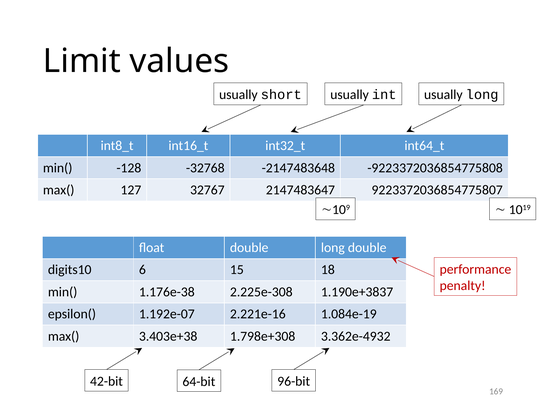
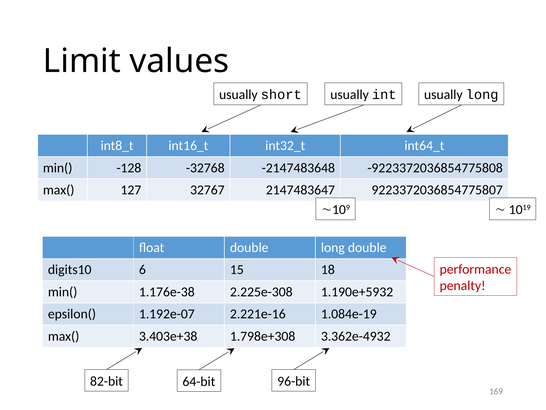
1.190e+3837: 1.190e+3837 -> 1.190e+5932
42-bit: 42-bit -> 82-bit
